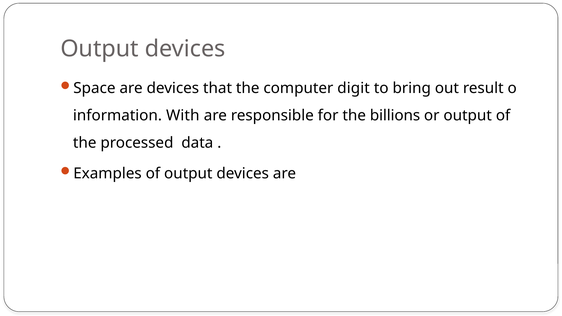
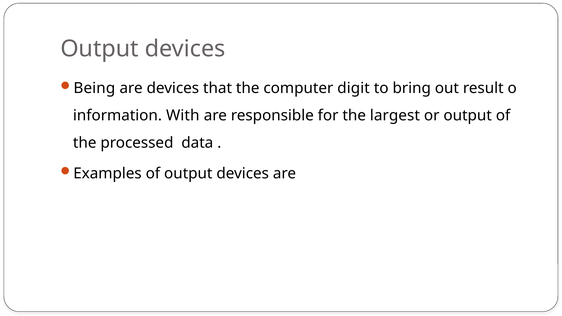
Space: Space -> Being
billions: billions -> largest
